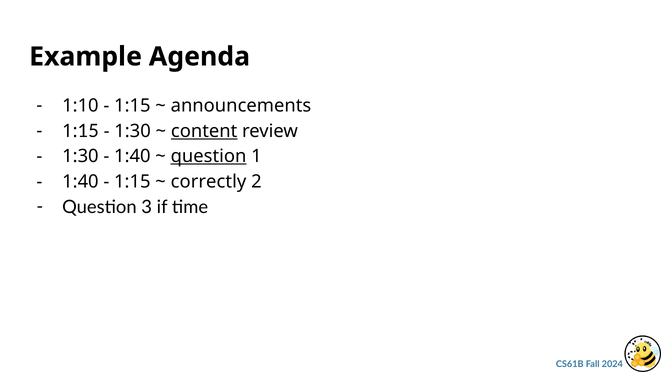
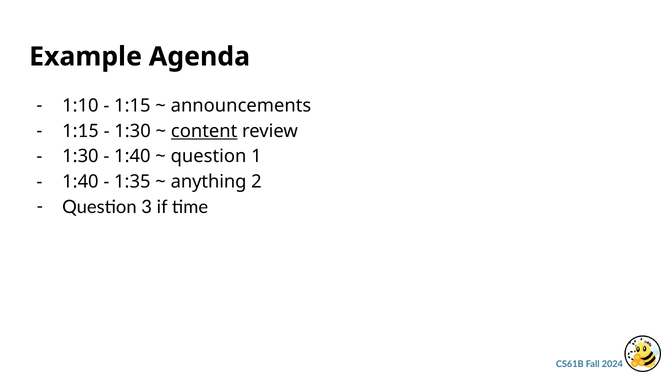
question at (209, 156) underline: present -> none
1:15 at (132, 182): 1:15 -> 1:35
correctly: correctly -> anything
